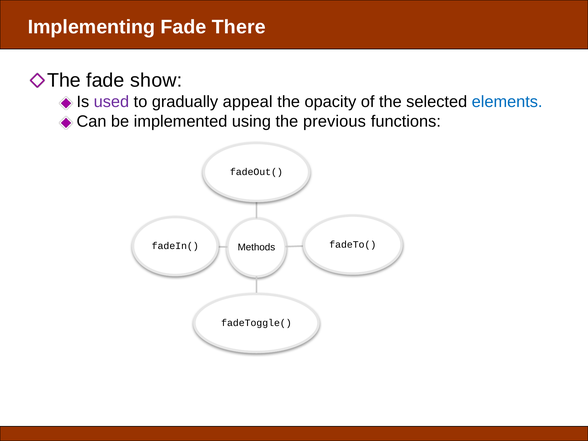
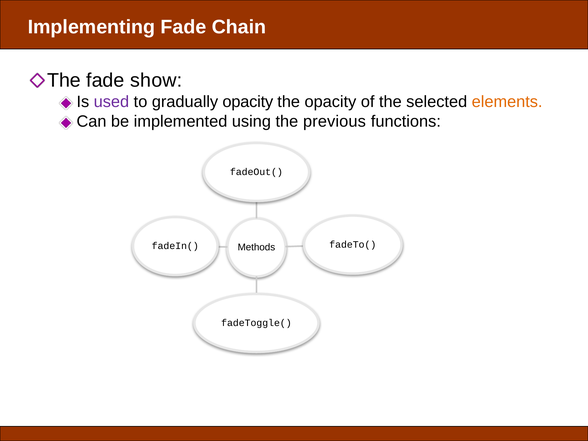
There: There -> Chain
gradually appeal: appeal -> opacity
elements colour: blue -> orange
